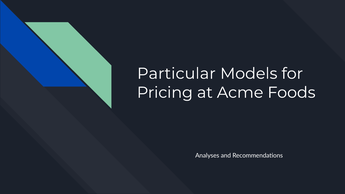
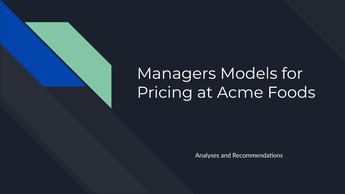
Particular: Particular -> Managers
